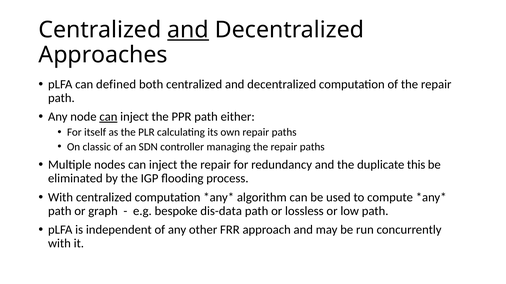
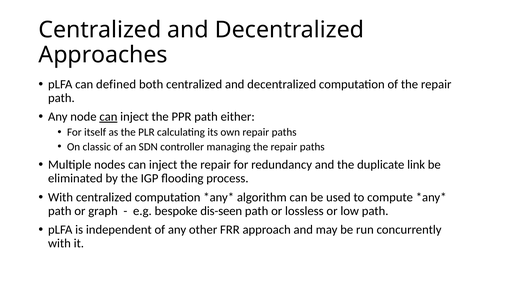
and at (188, 30) underline: present -> none
this: this -> link
dis-data: dis-data -> dis-seen
